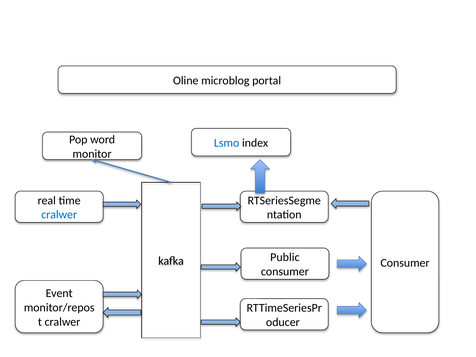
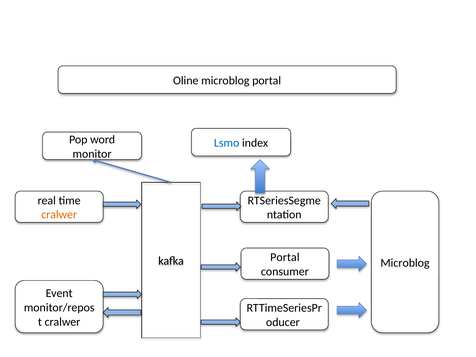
cralwer at (59, 215) colour: blue -> orange
Public at (285, 257): Public -> Portal
Consumer at (405, 263): Consumer -> Microblog
